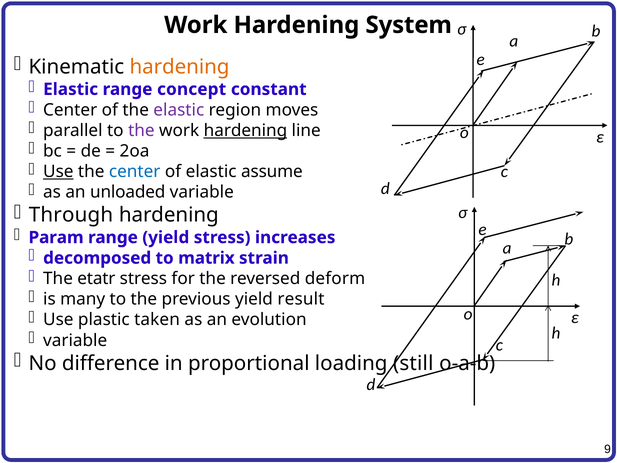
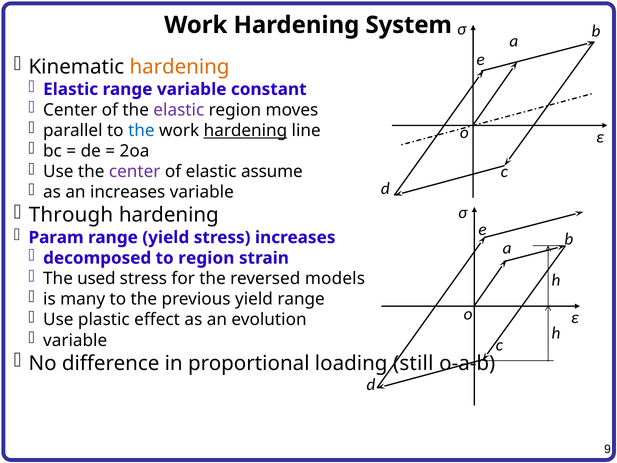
range concept: concept -> variable
the at (141, 130) colour: purple -> blue
Use at (58, 172) underline: present -> none
center at (135, 172) colour: blue -> purple
an unloaded: unloaded -> increases
to matrix: matrix -> region
etatr: etatr -> used
deform: deform -> models
yield result: result -> range
taken: taken -> effect
